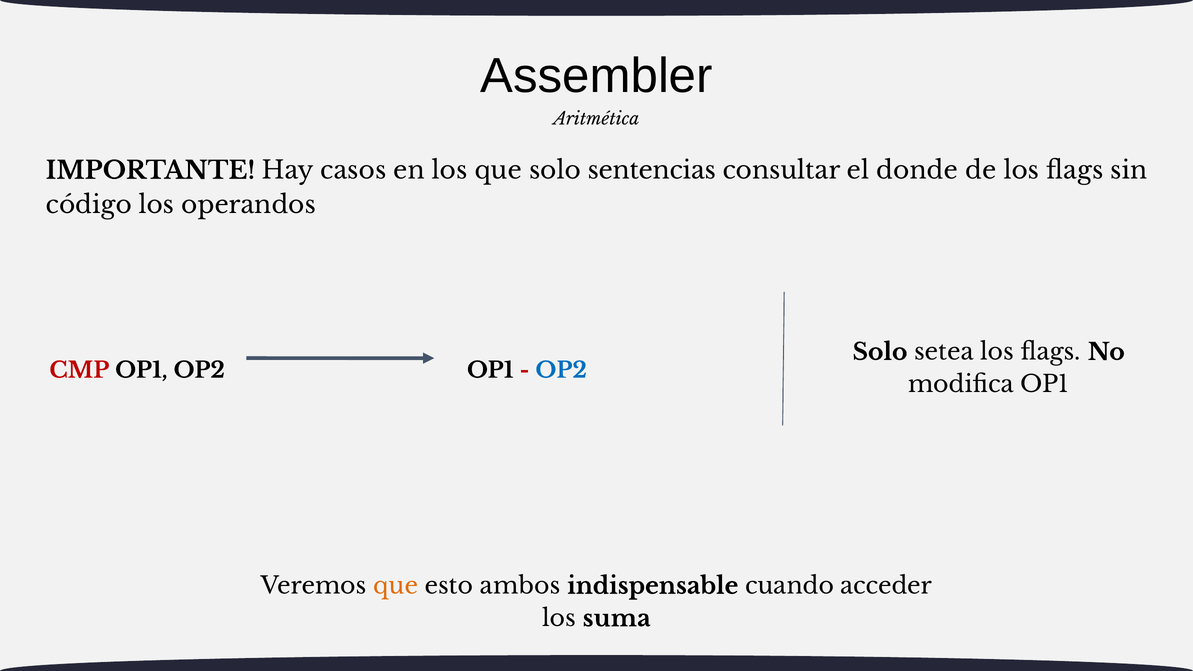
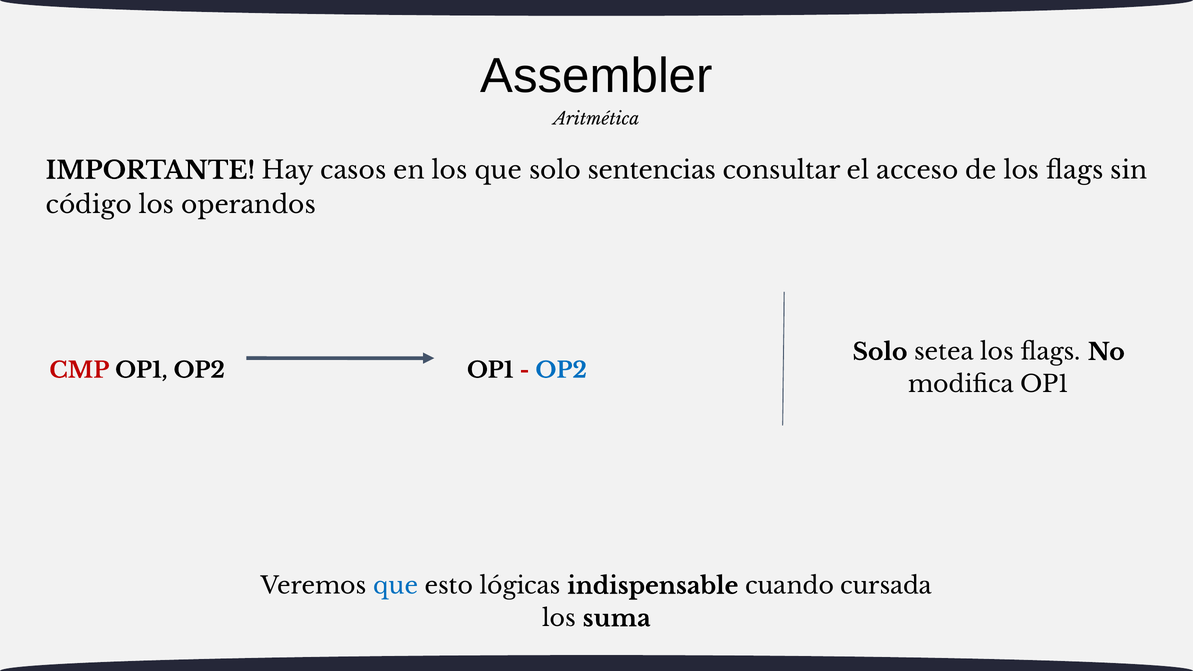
donde: donde -> acceso
que at (396, 586) colour: orange -> blue
ambos: ambos -> lógicas
acceder: acceder -> cursada
